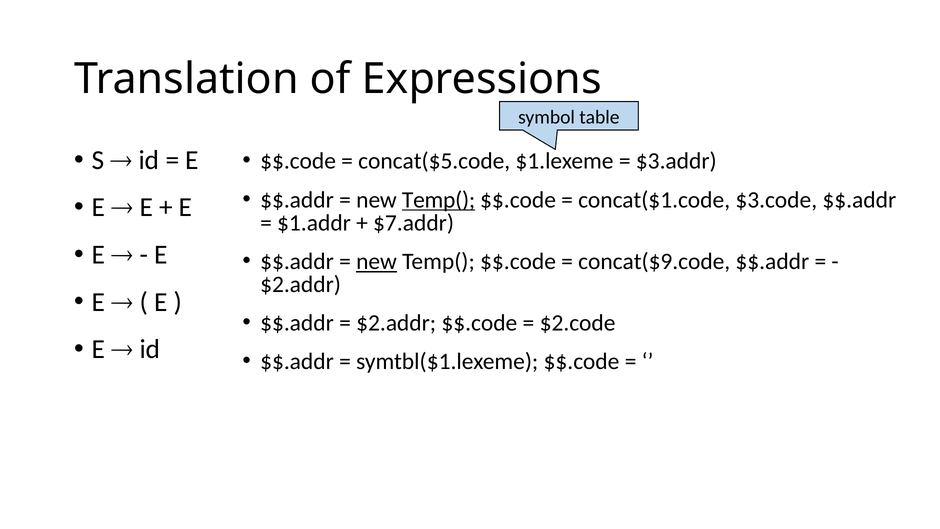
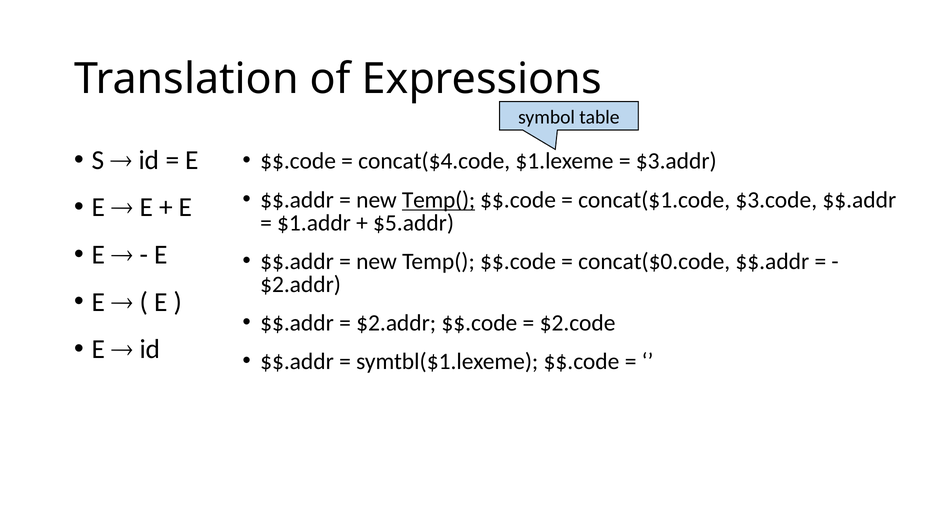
concat($5.code: concat($5.code -> concat($4.code
$7.addr: $7.addr -> $5.addr
new at (376, 261) underline: present -> none
concat($9.code: concat($9.code -> concat($0.code
